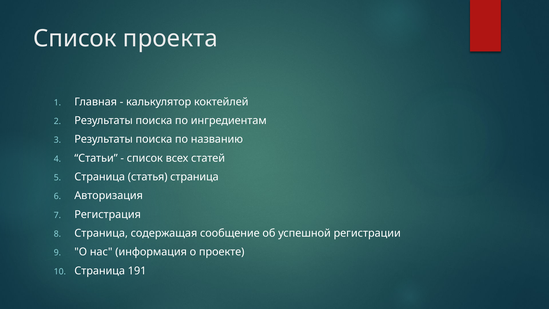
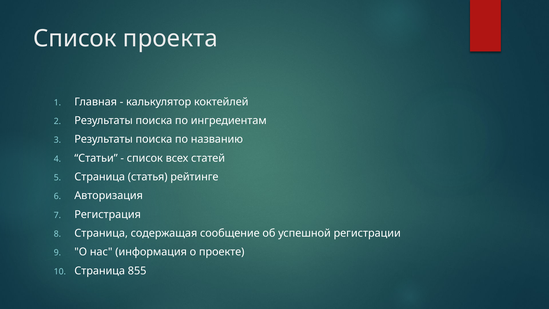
статья страница: страница -> рейтинге
191: 191 -> 855
